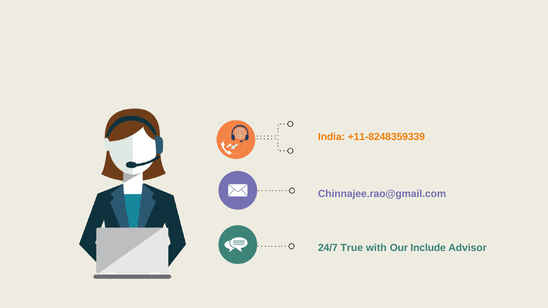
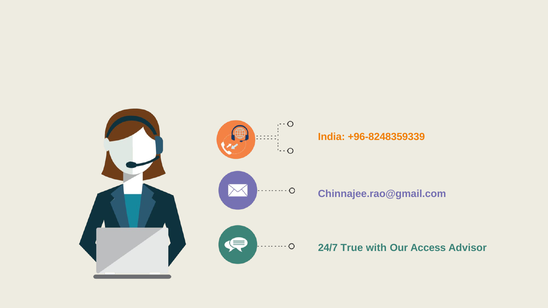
+11-8248359339: +11-8248359339 -> +96-8248359339
Include: Include -> Access
